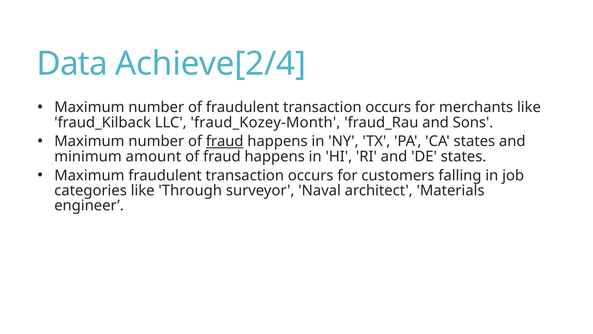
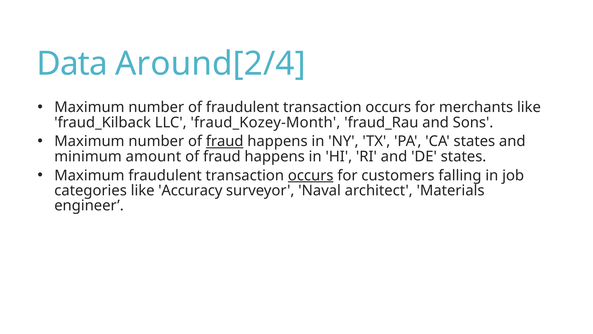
Achieve[2/4: Achieve[2/4 -> Around[2/4
occurs at (311, 175) underline: none -> present
Through: Through -> Accuracy
